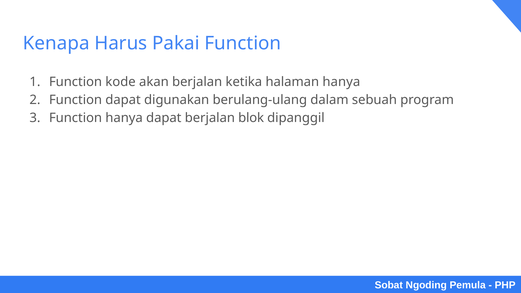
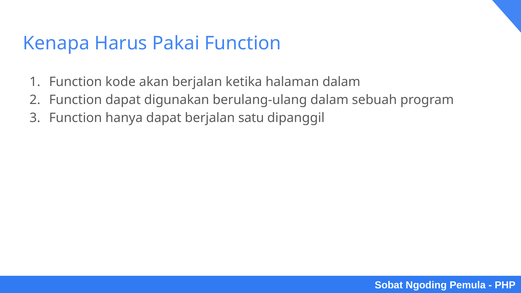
halaman hanya: hanya -> dalam
blok: blok -> satu
